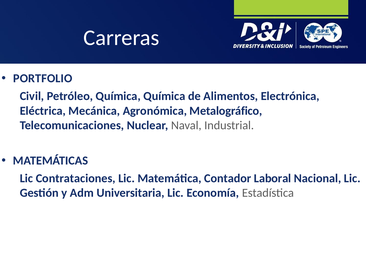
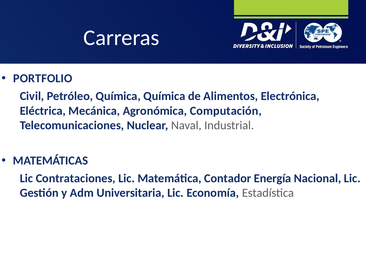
Metalográfico: Metalográfico -> Computación
Laboral: Laboral -> Energía
